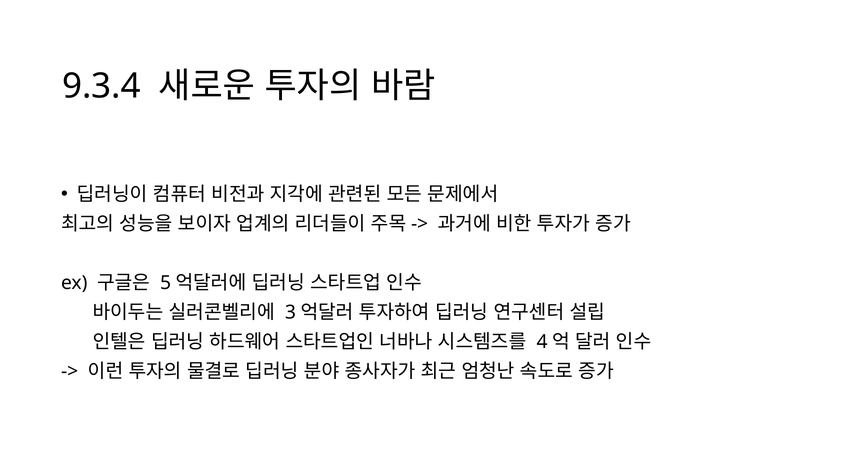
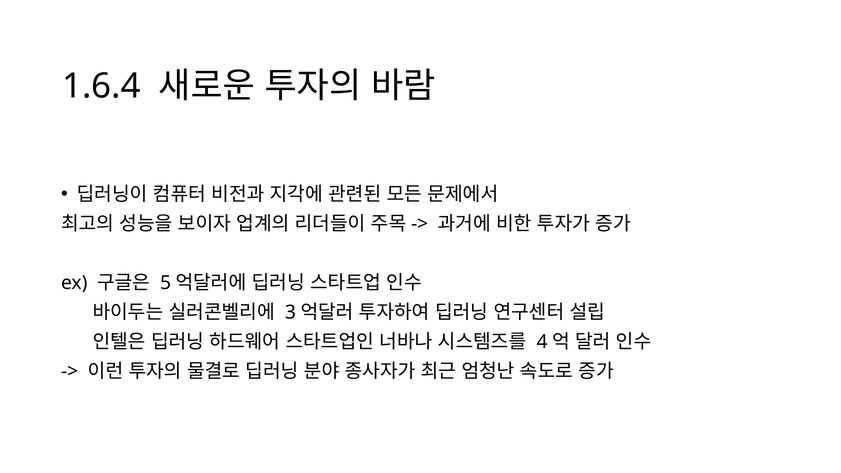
9.3.4: 9.3.4 -> 1.6.4
